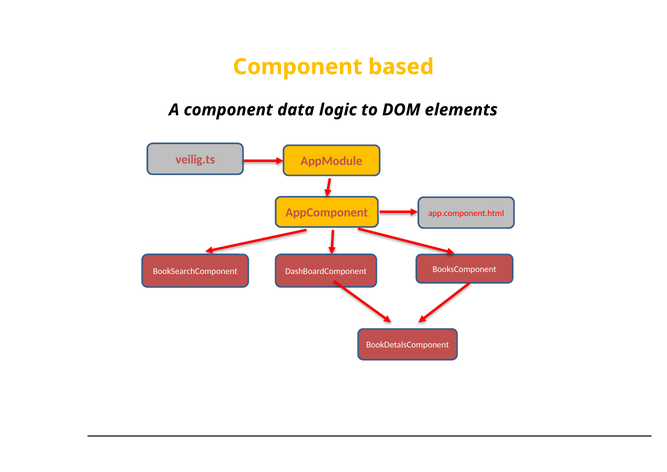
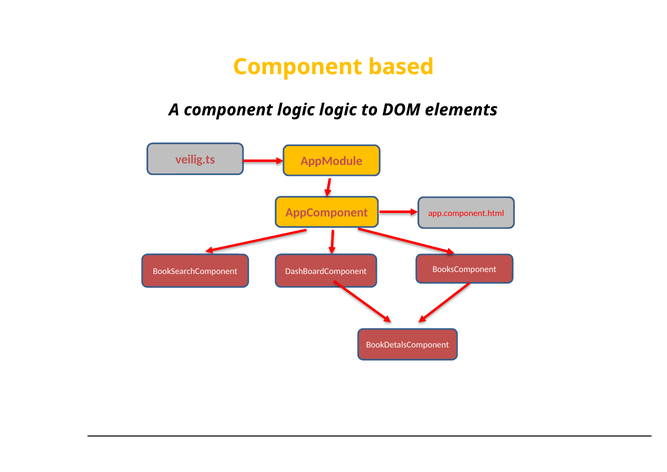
component data: data -> logic
